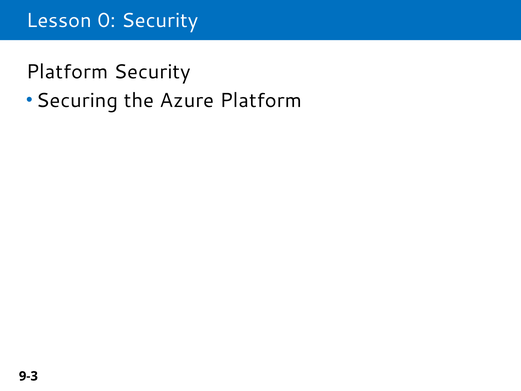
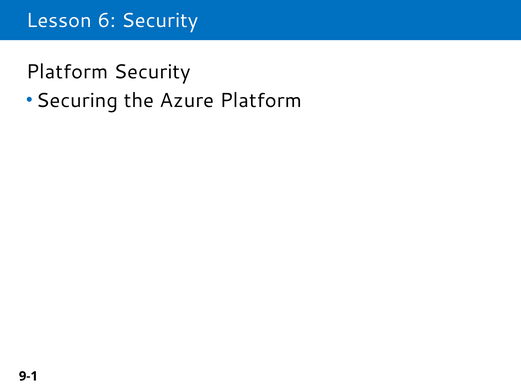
0: 0 -> 6
9-3: 9-3 -> 9-1
